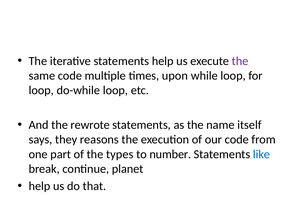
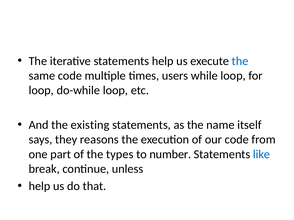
the at (240, 61) colour: purple -> blue
upon: upon -> users
rewrote: rewrote -> existing
planet: planet -> unless
